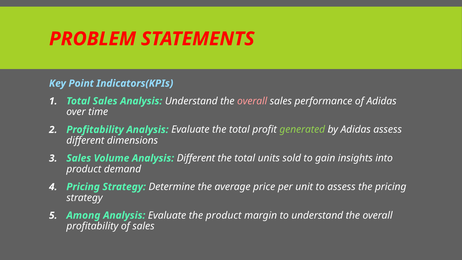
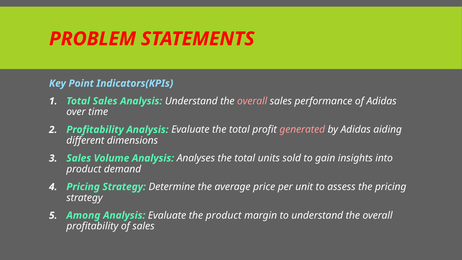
generated colour: light green -> pink
Adidas assess: assess -> aiding
Analysis Different: Different -> Analyses
